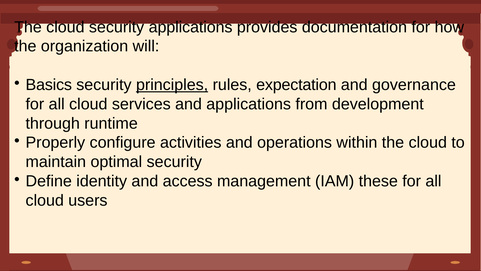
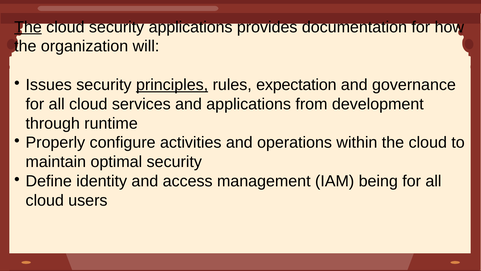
The at (28, 27) underline: none -> present
Basics: Basics -> Issues
these: these -> being
